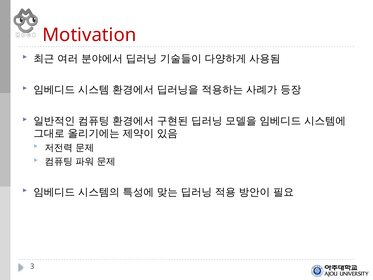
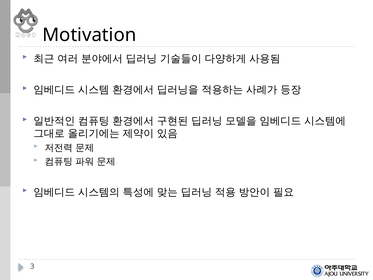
Motivation colour: red -> black
